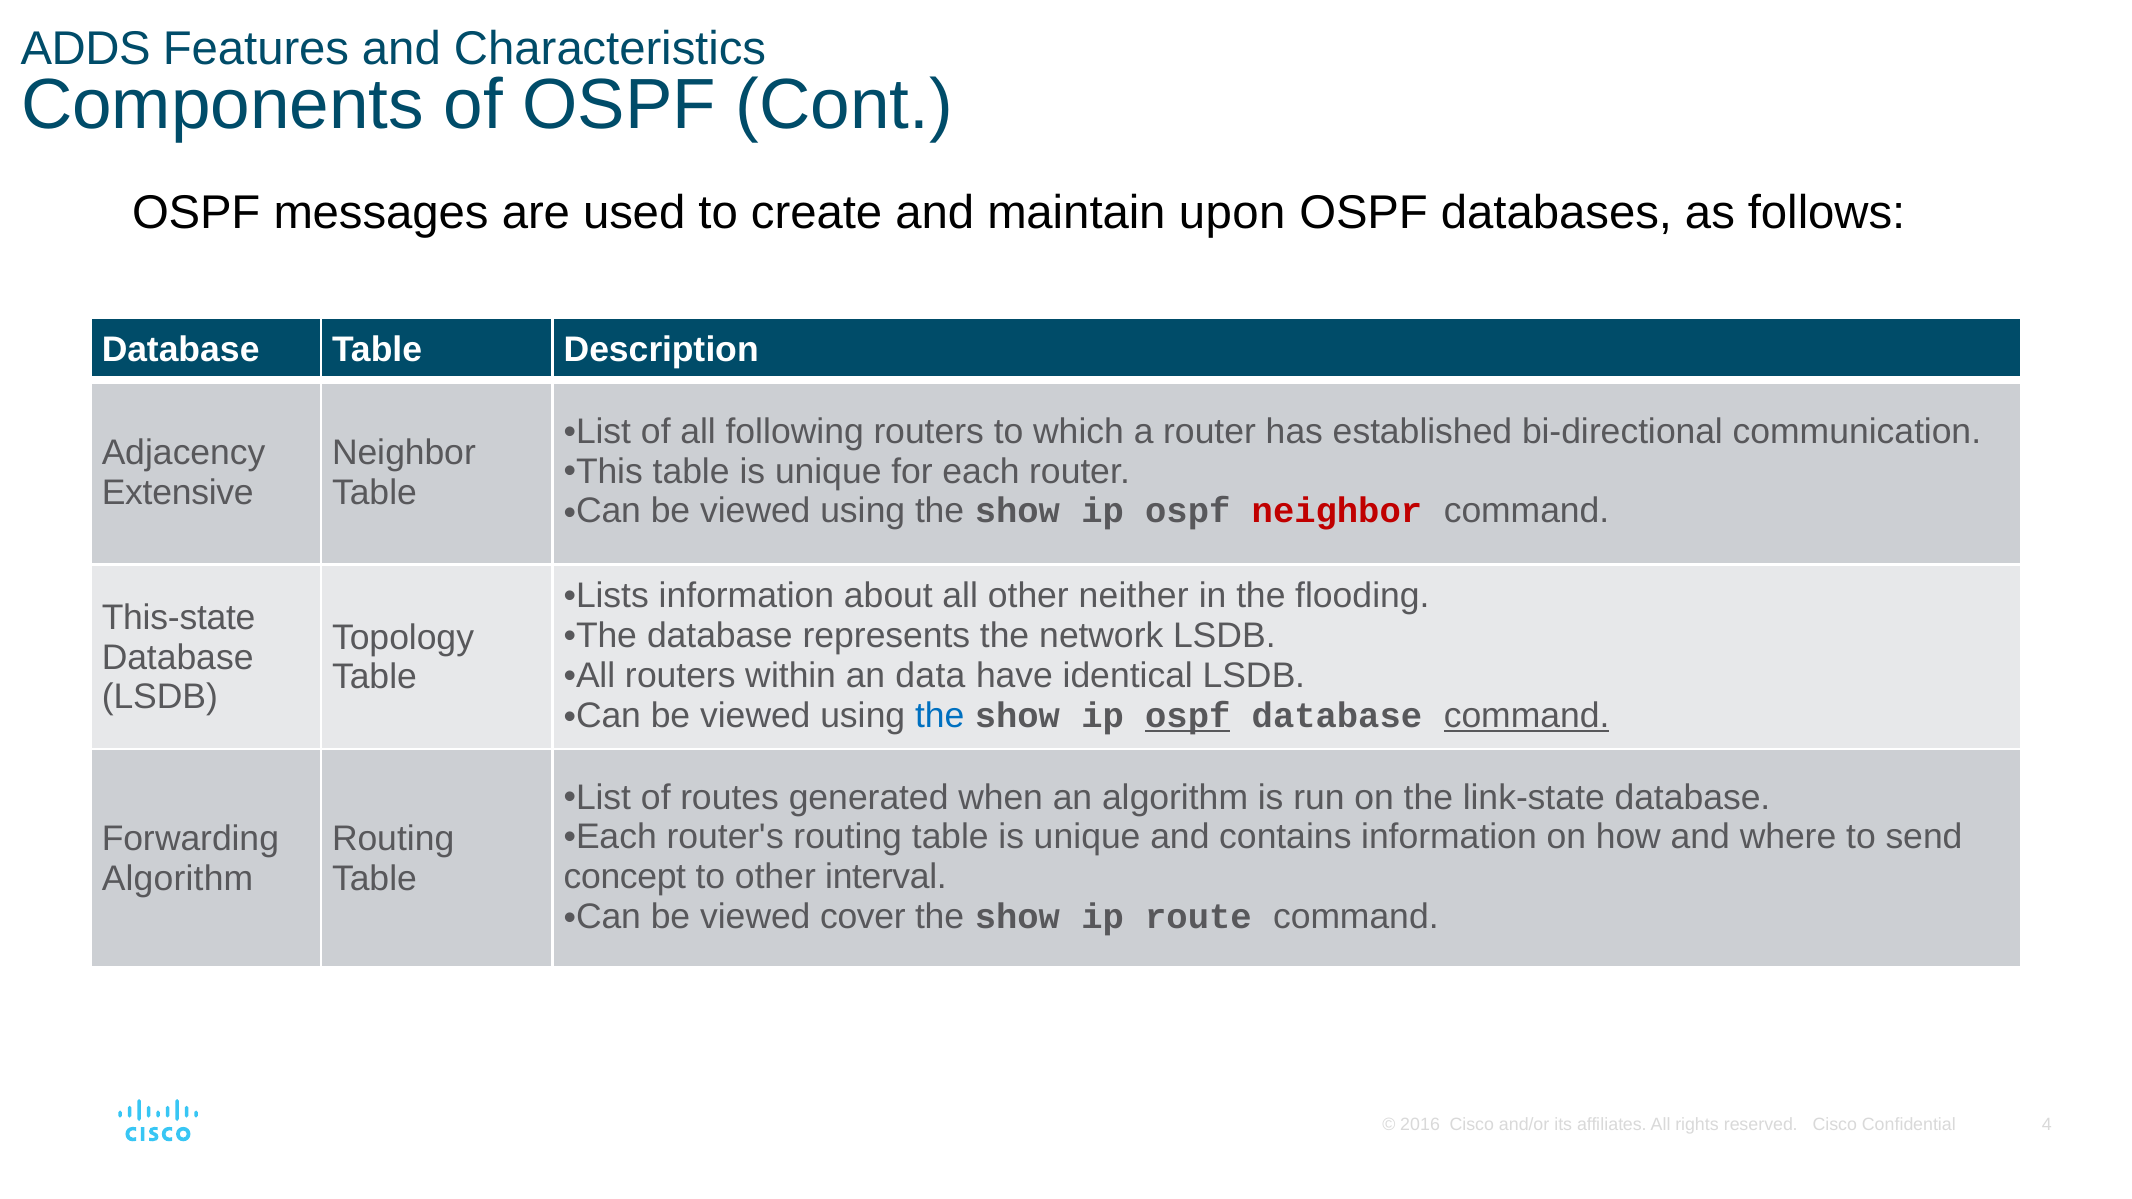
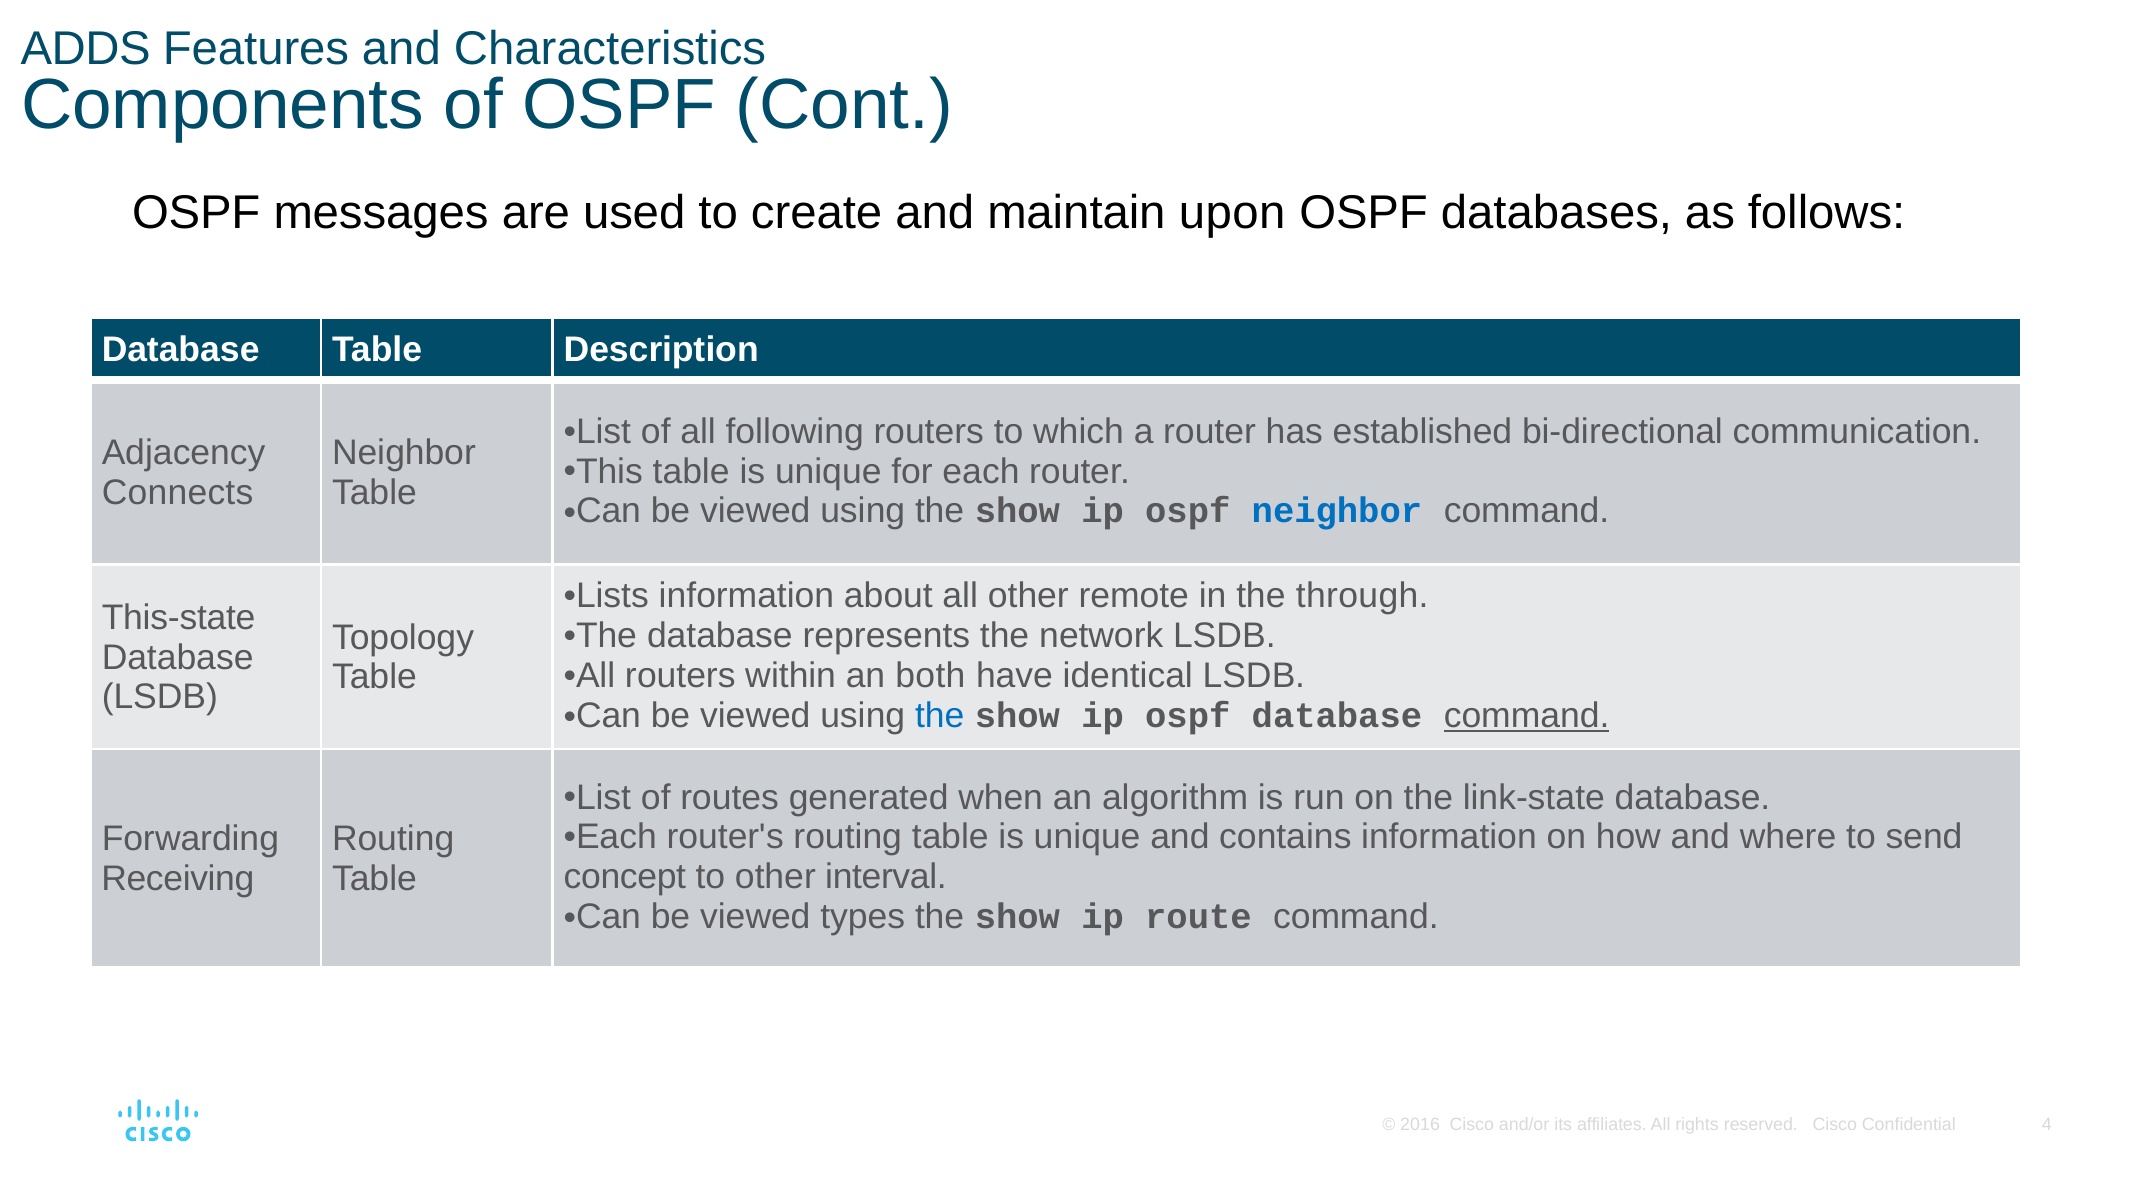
Extensive: Extensive -> Connects
neighbor at (1337, 511) colour: red -> blue
neither: neither -> remote
flooding: flooding -> through
data: data -> both
ospf at (1188, 716) underline: present -> none
Algorithm at (178, 879): Algorithm -> Receiving
cover: cover -> types
